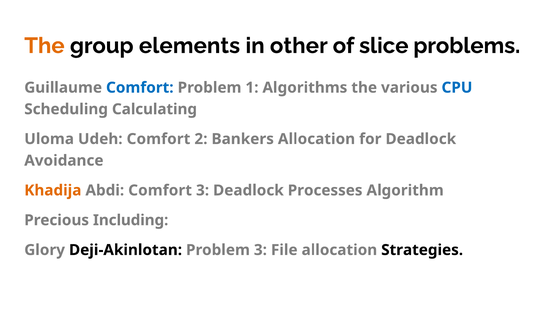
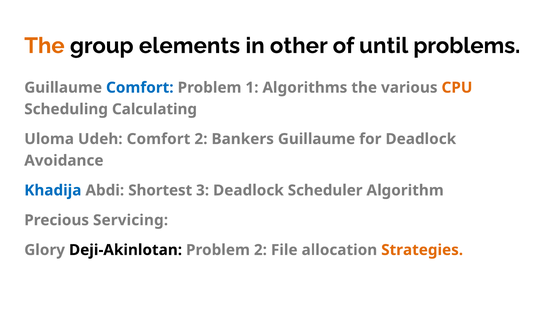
slice: slice -> until
CPU colour: blue -> orange
Bankers Allocation: Allocation -> Guillaume
Khadija colour: orange -> blue
Abdi Comfort: Comfort -> Shortest
Processes: Processes -> Scheduler
Including: Including -> Servicing
Problem 3: 3 -> 2
Strategies colour: black -> orange
